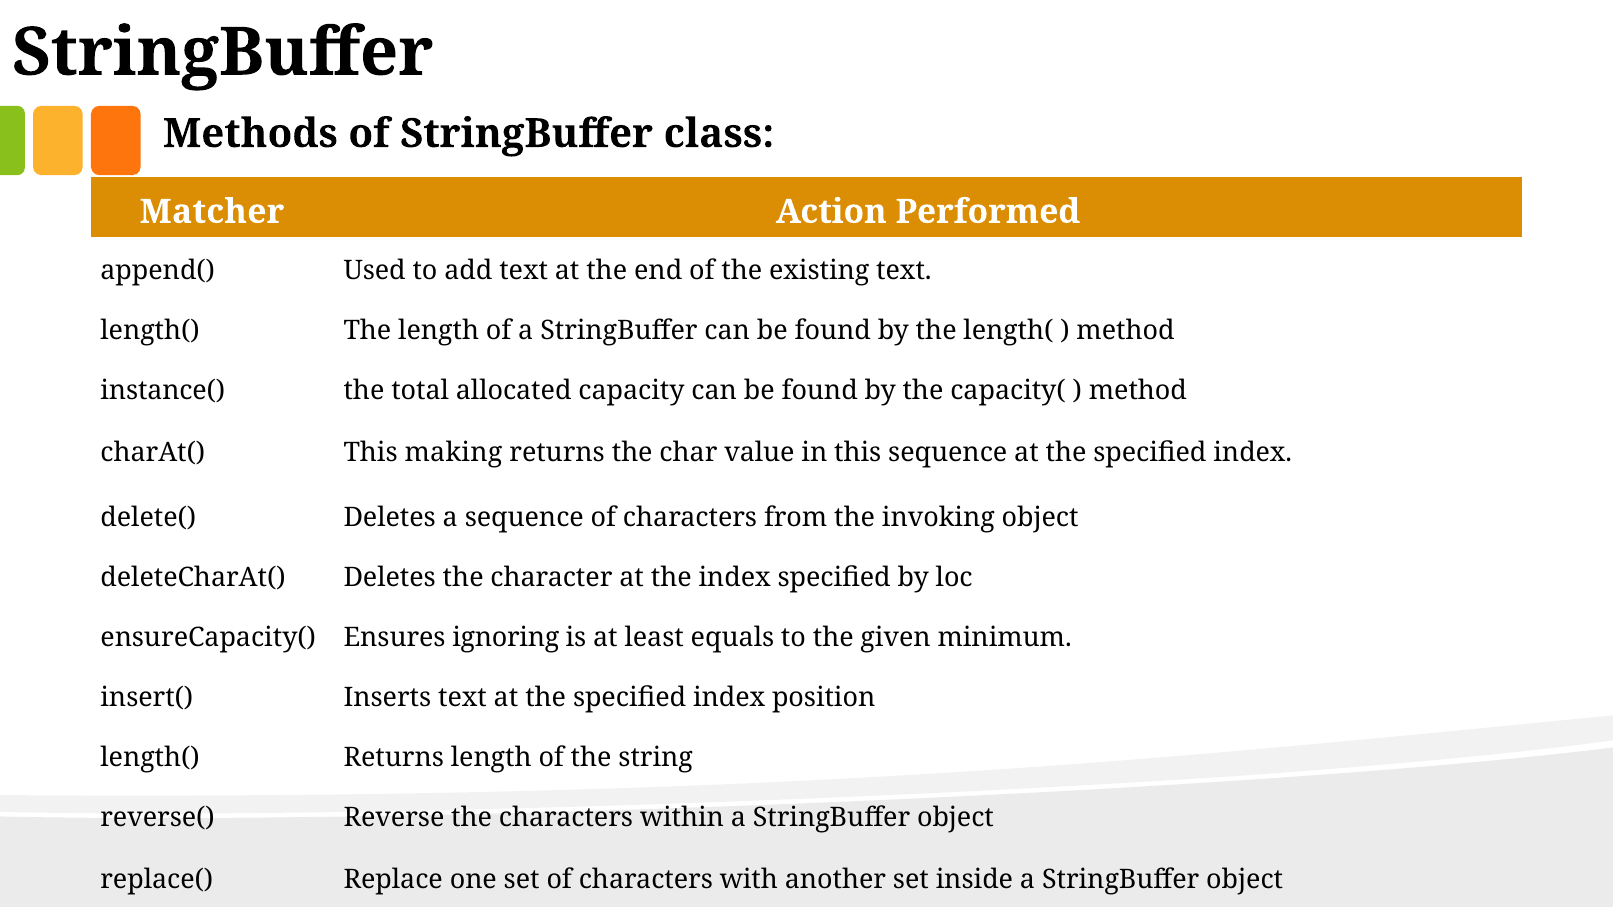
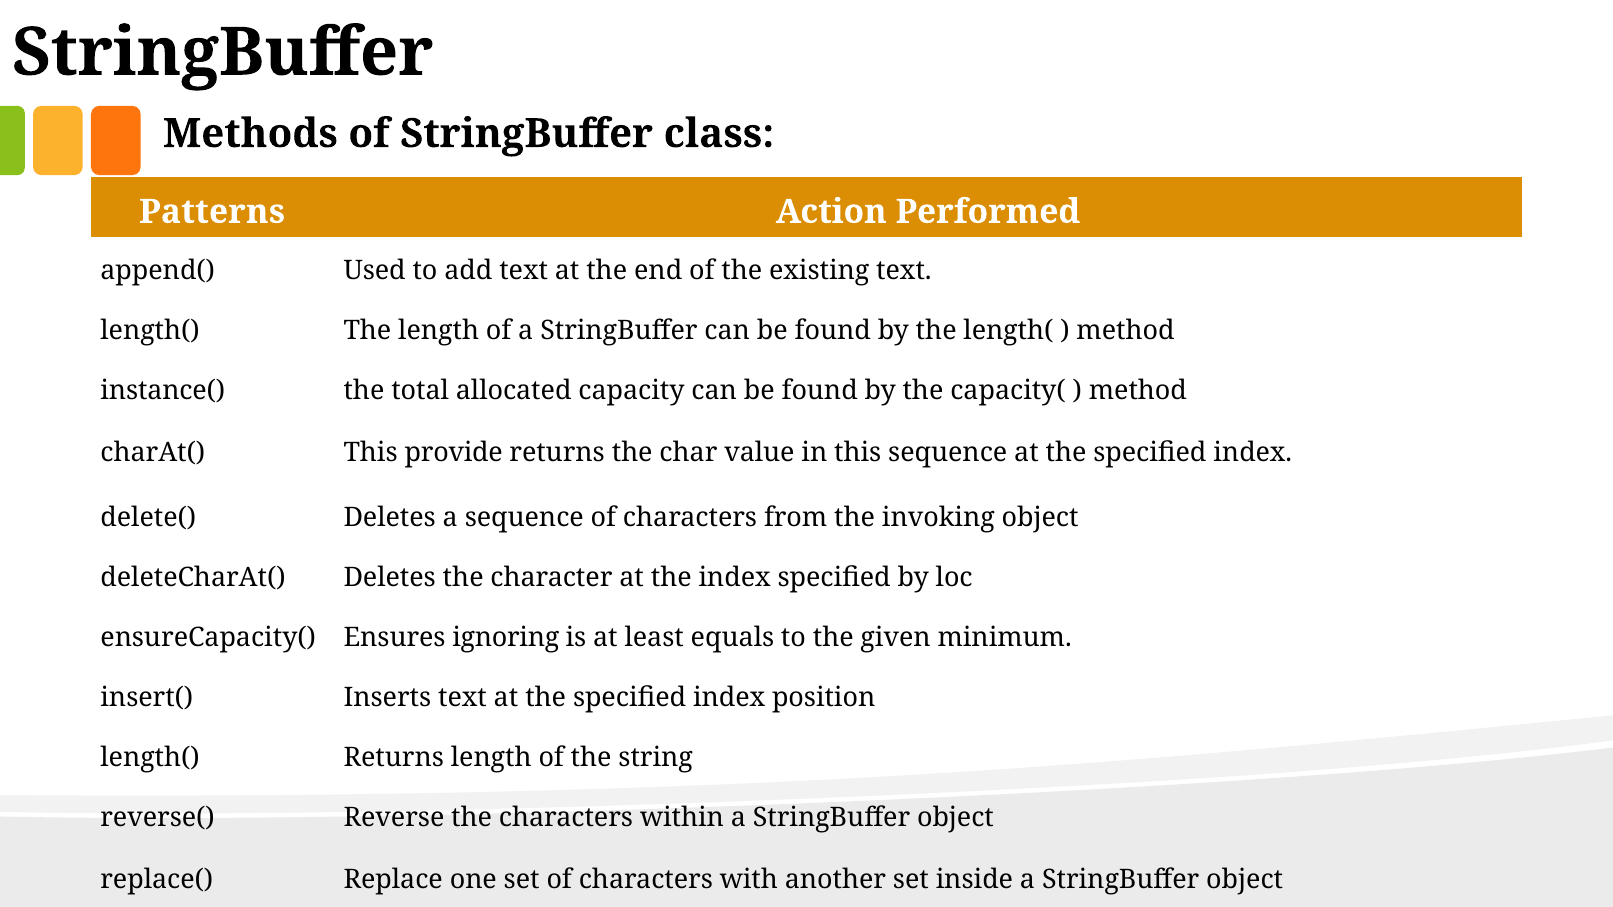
Matcher: Matcher -> Patterns
making: making -> provide
